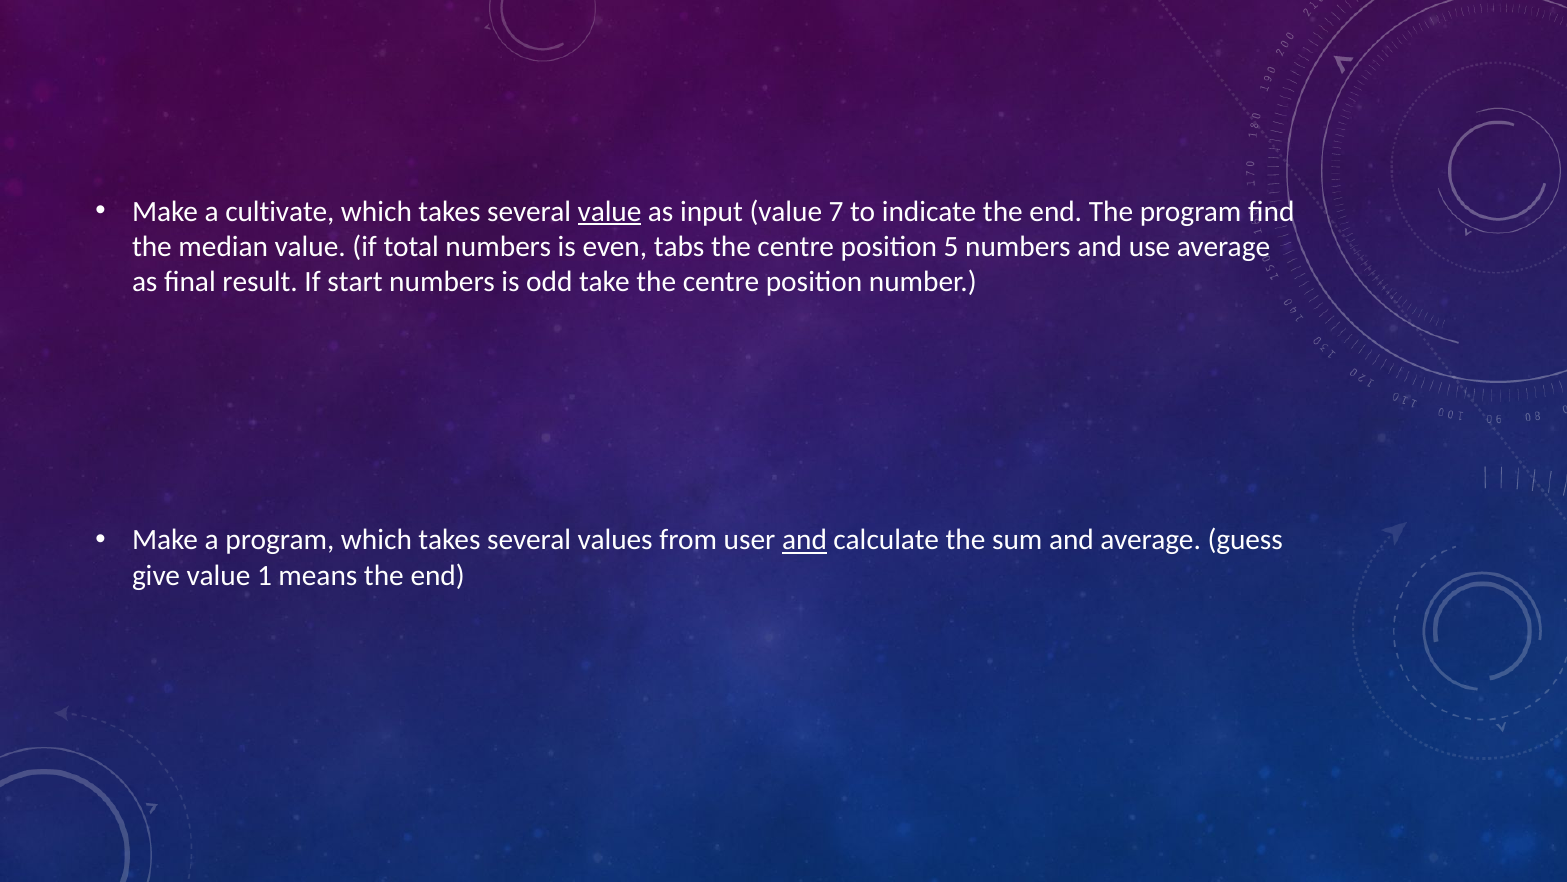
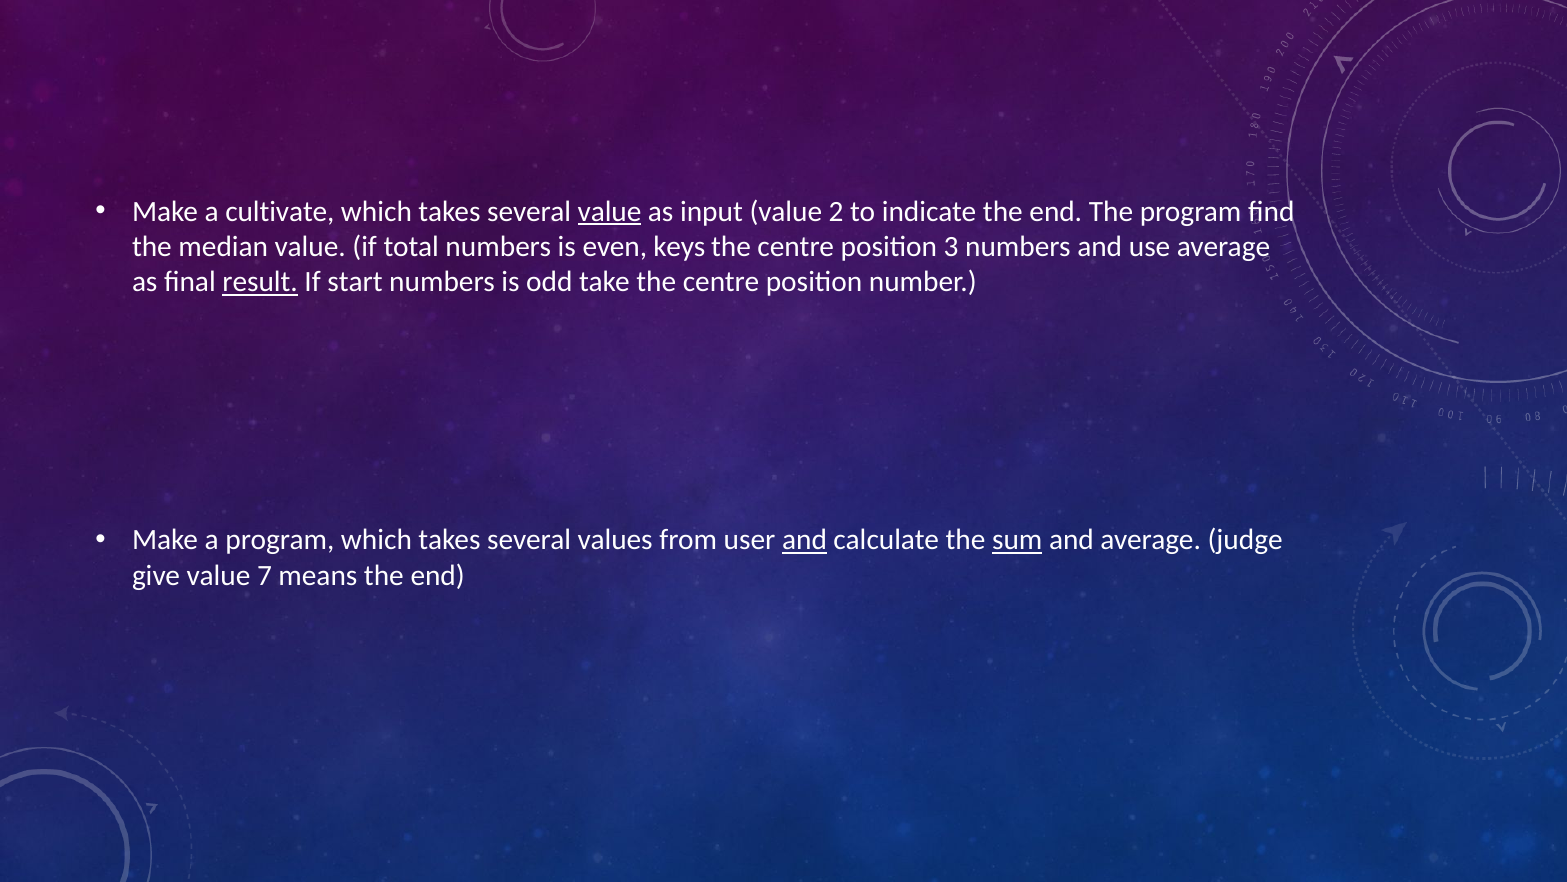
7: 7 -> 2
tabs: tabs -> keys
5: 5 -> 3
result underline: none -> present
sum underline: none -> present
guess: guess -> judge
1: 1 -> 7
